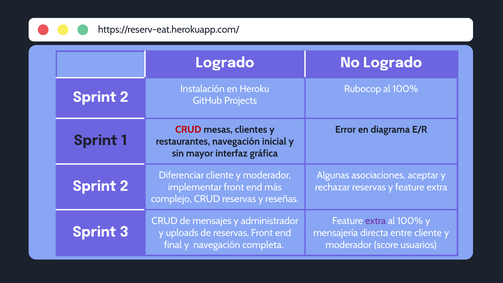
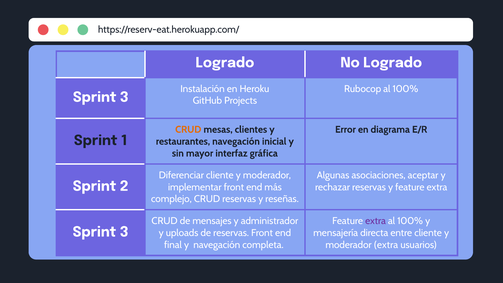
2 at (124, 97): 2 -> 3
CRUD at (188, 129) colour: red -> orange
moderador score: score -> extra
